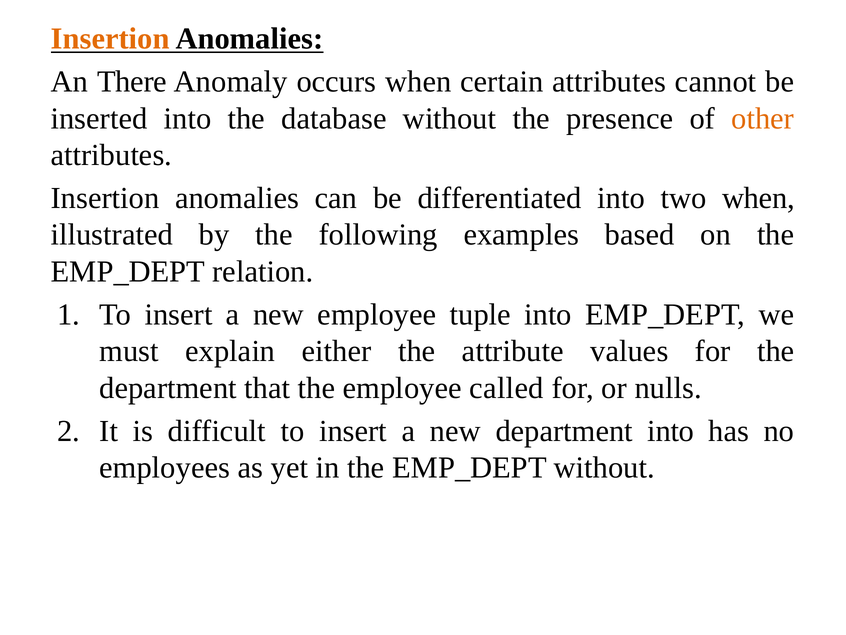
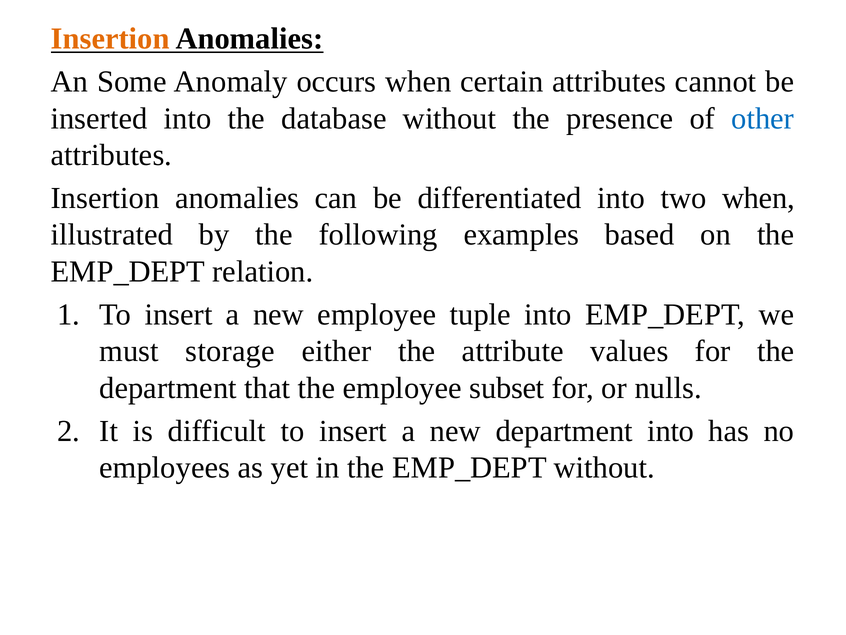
There: There -> Some
other colour: orange -> blue
explain: explain -> storage
called: called -> subset
